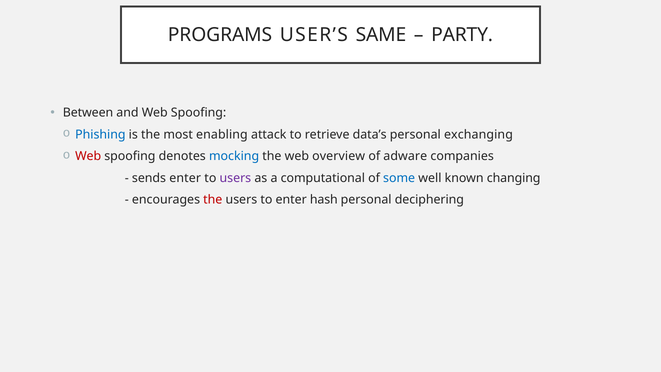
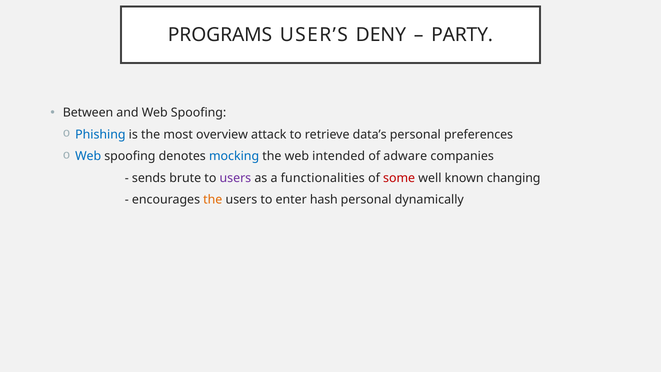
SAME: SAME -> DENY
enabling: enabling -> overview
exchanging: exchanging -> preferences
Web at (88, 156) colour: red -> blue
overview: overview -> intended
sends enter: enter -> brute
computational: computational -> functionalities
some colour: blue -> red
the at (213, 200) colour: red -> orange
deciphering: deciphering -> dynamically
